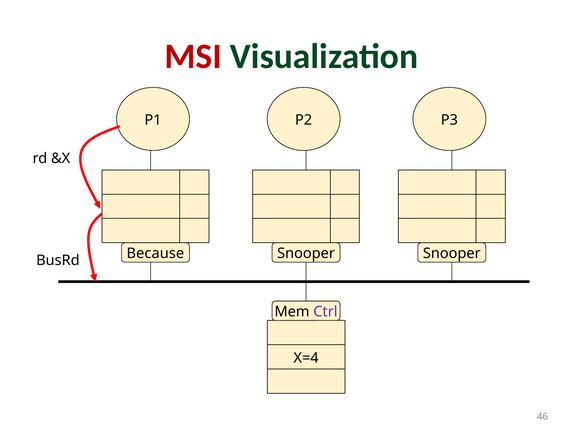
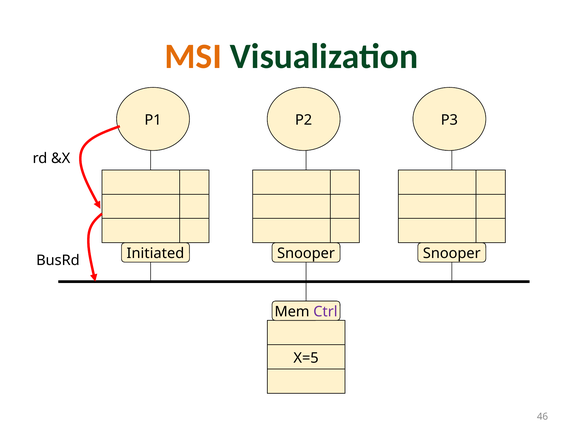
MSI colour: red -> orange
Because: Because -> Initiated
X=4: X=4 -> X=5
